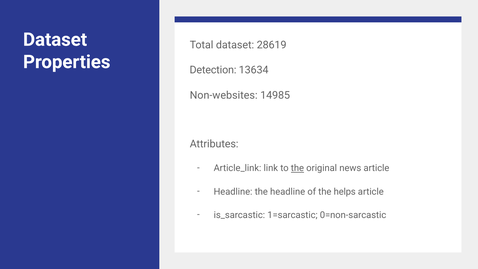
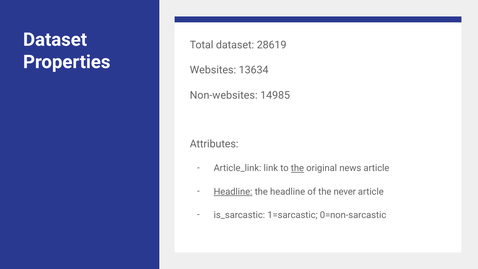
Detection: Detection -> Websites
Headline at (233, 192) underline: none -> present
helps: helps -> never
